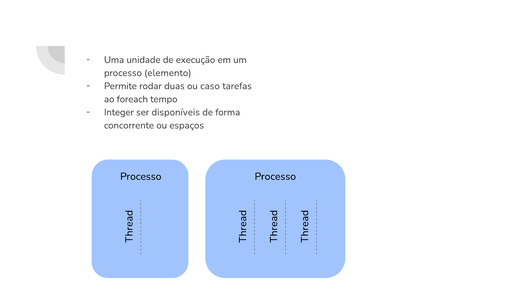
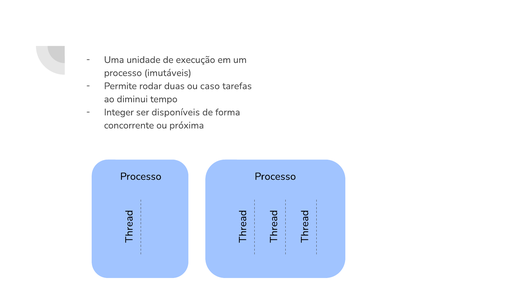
elemento: elemento -> imutáveis
foreach: foreach -> diminui
espaços: espaços -> próxima
